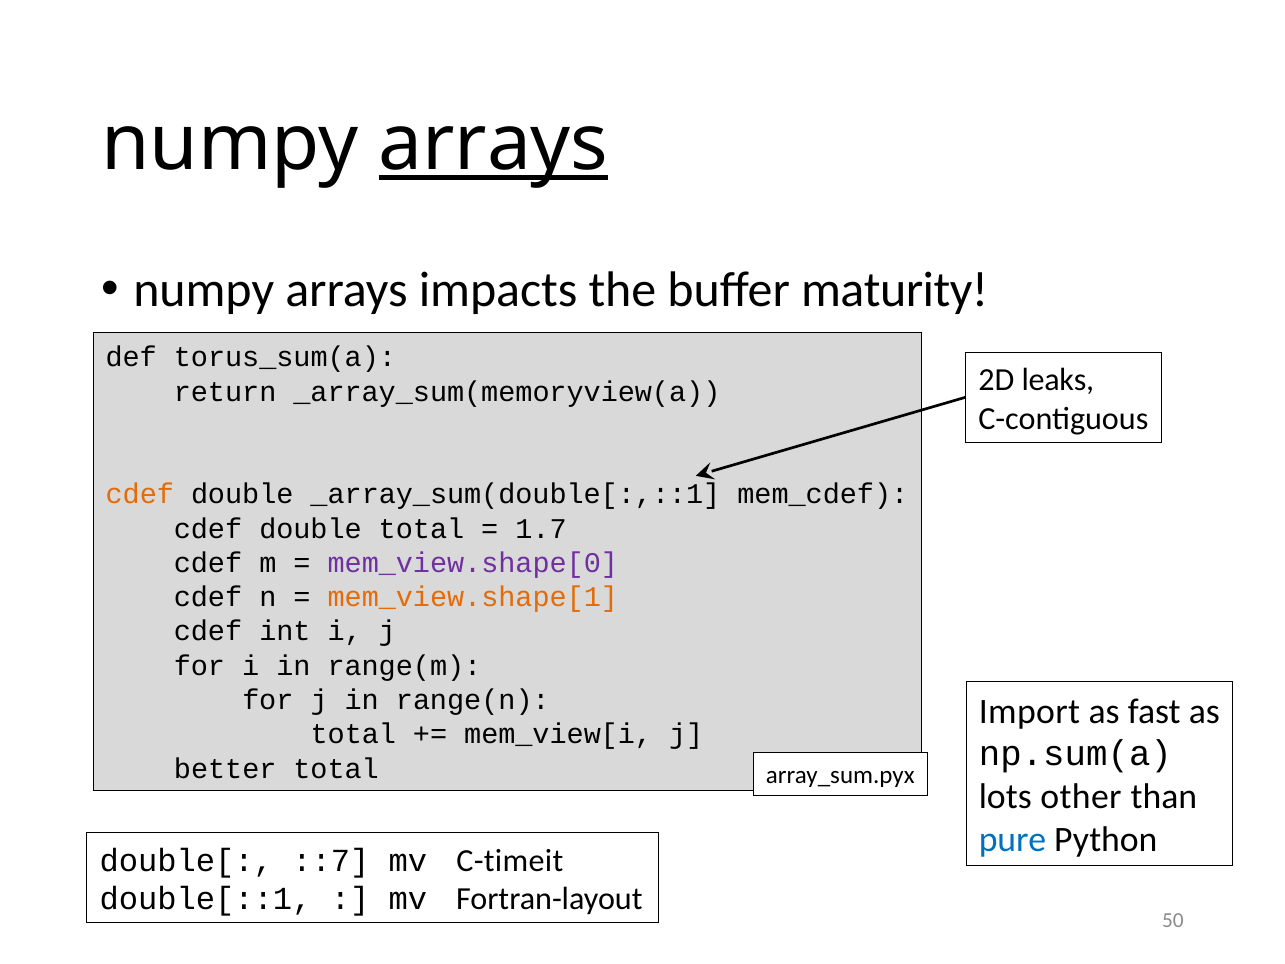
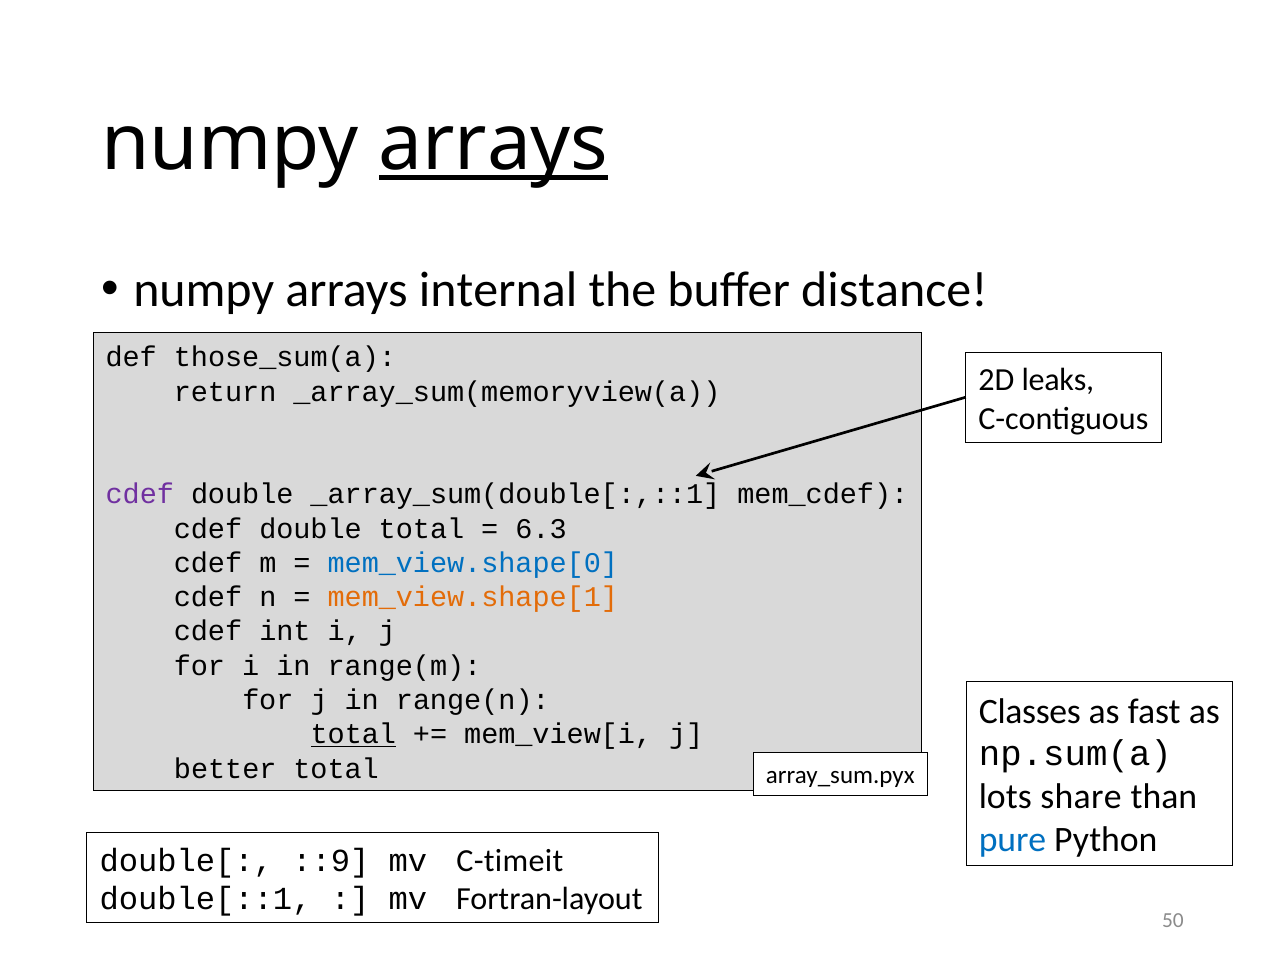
impacts: impacts -> internal
maturity: maturity -> distance
torus_sum(a: torus_sum(a -> those_sum(a
cdef at (140, 494) colour: orange -> purple
1.7: 1.7 -> 6.3
mem_view.shape[0 colour: purple -> blue
Import: Import -> Classes
total at (353, 734) underline: none -> present
other: other -> share
::7: ::7 -> ::9
